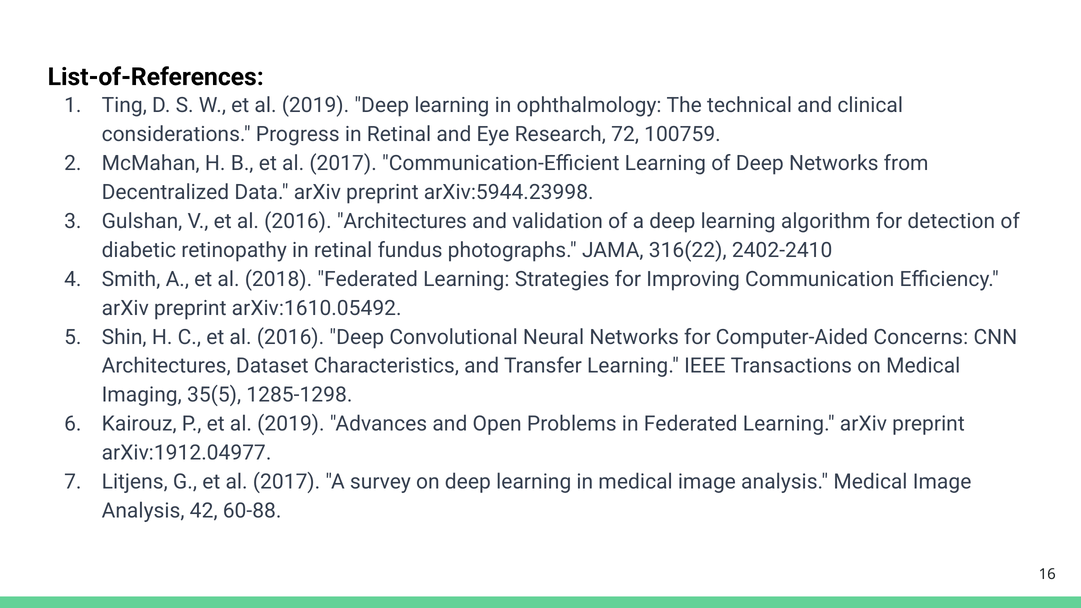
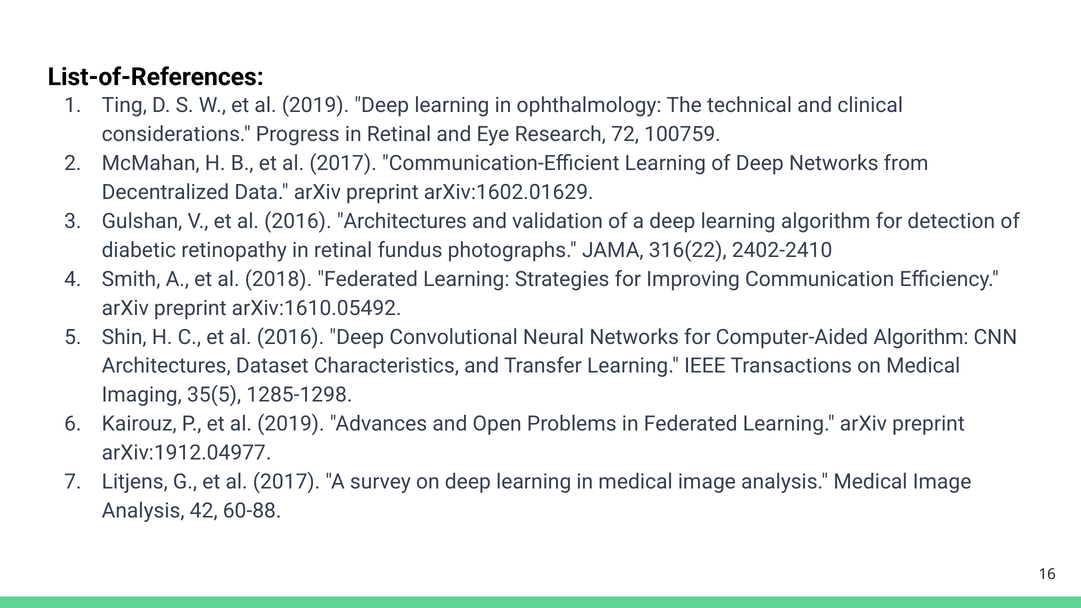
arXiv:5944.23998: arXiv:5944.23998 -> arXiv:1602.01629
Computer-Aided Concerns: Concerns -> Algorithm
